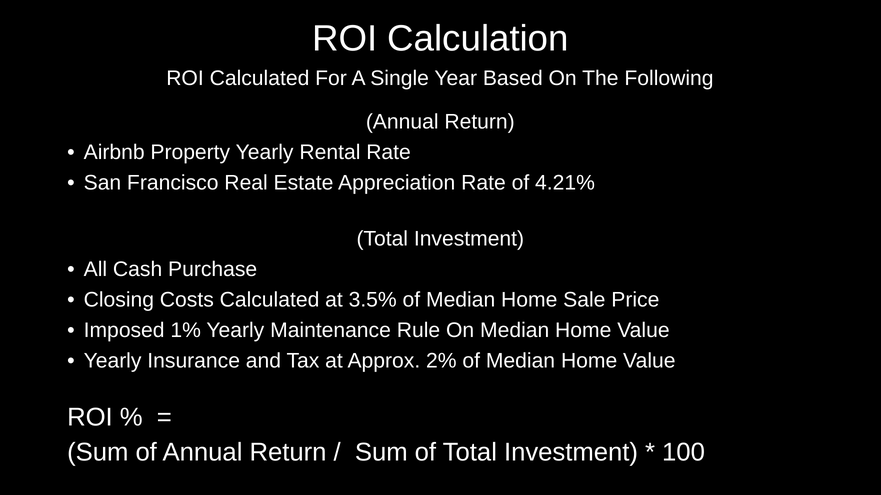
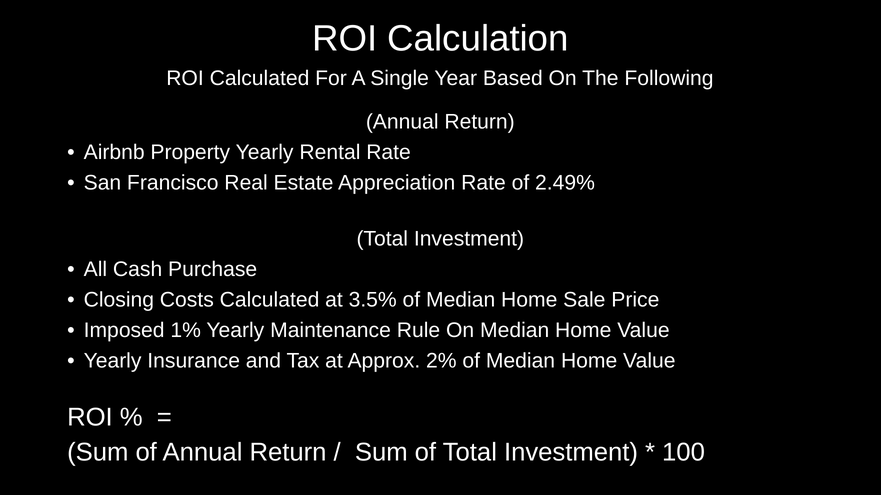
4.21%: 4.21% -> 2.49%
